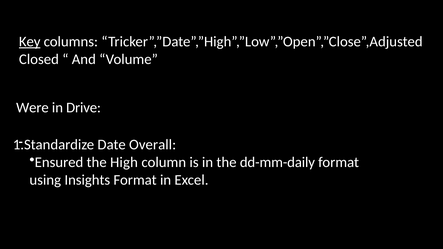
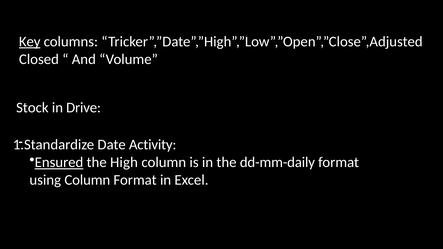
Were: Were -> Stock
Overall: Overall -> Activity
Ensured underline: none -> present
using Insights: Insights -> Column
